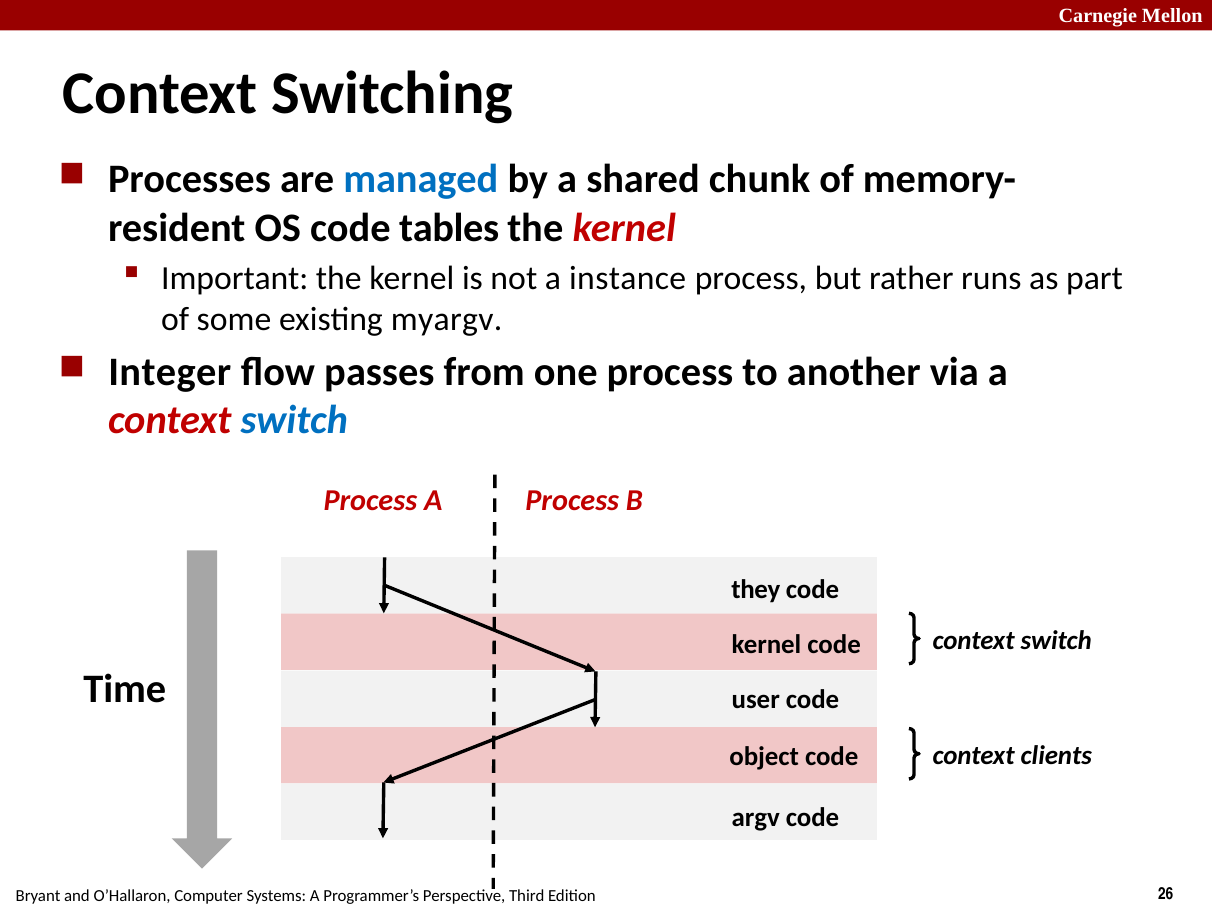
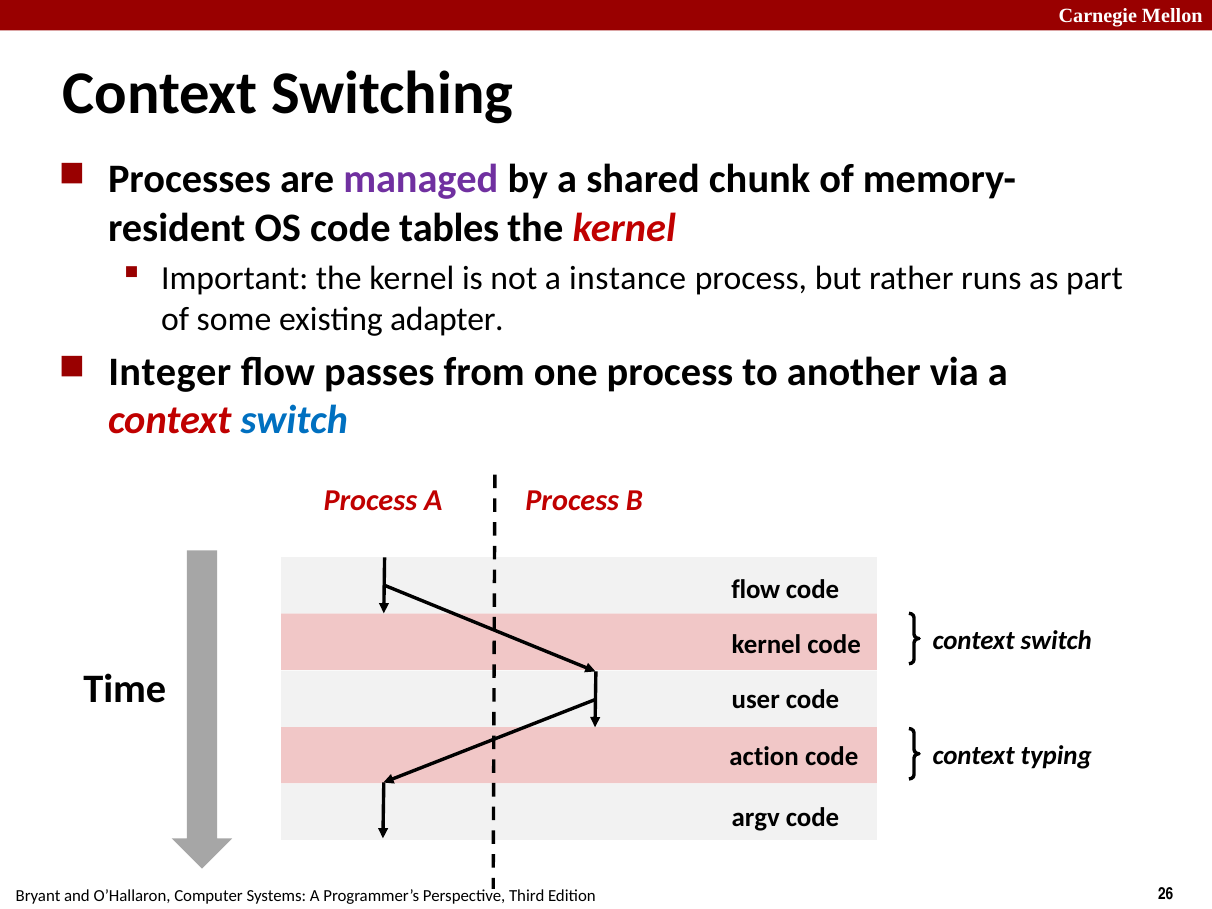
managed colour: blue -> purple
myargv: myargv -> adapter
they at (756, 590): they -> flow
clients: clients -> typing
object: object -> action
